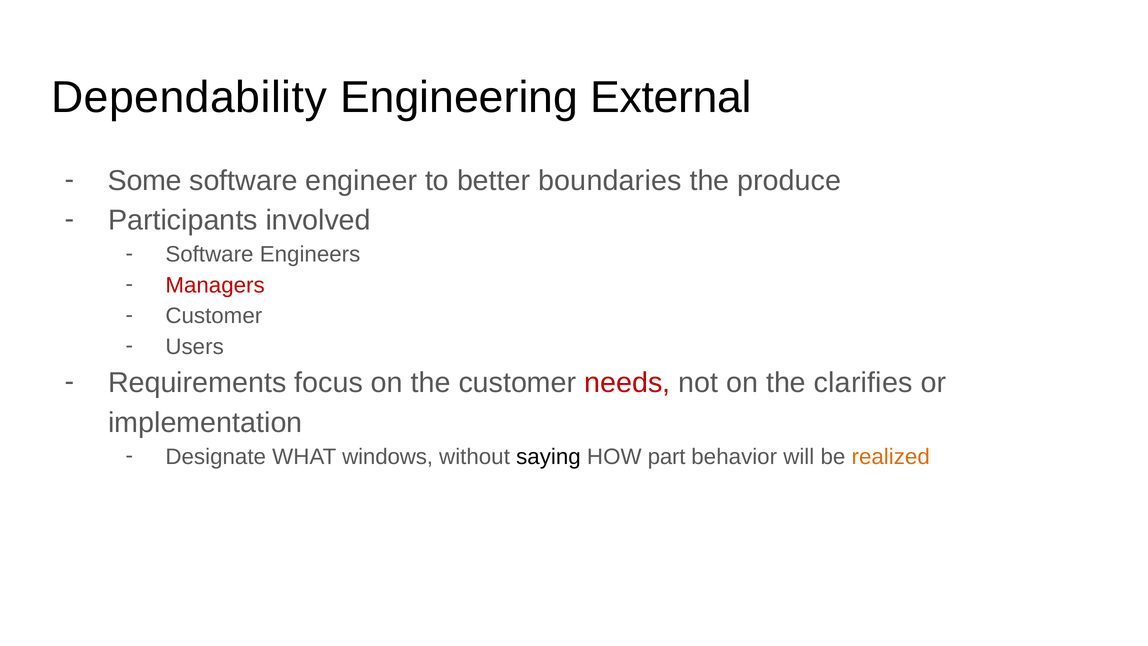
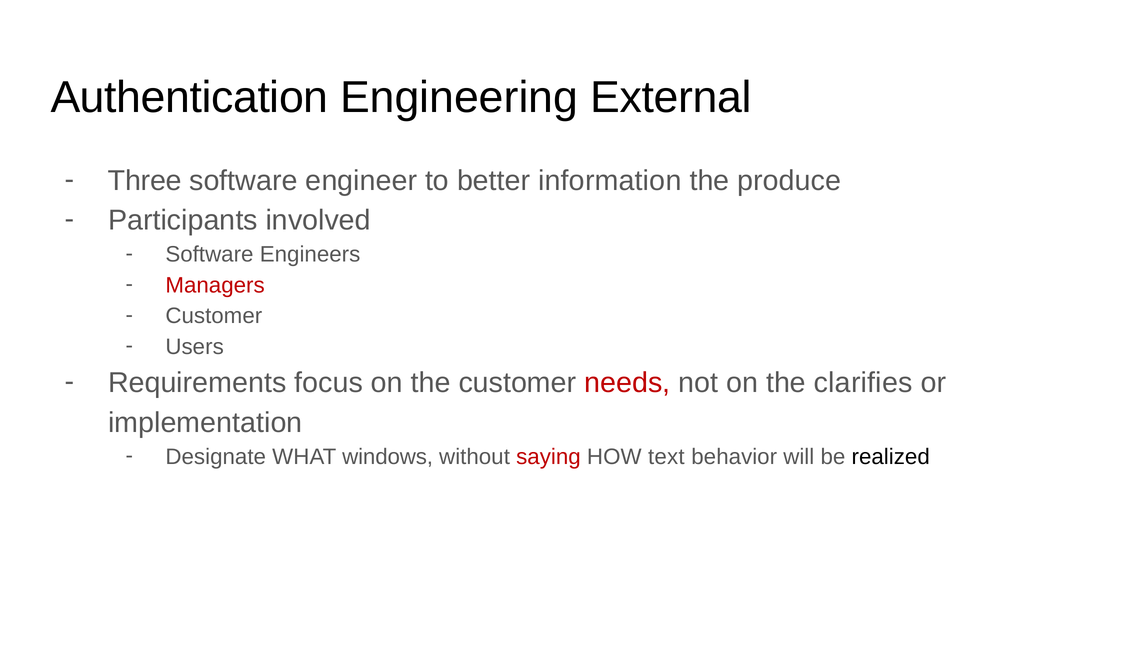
Dependability: Dependability -> Authentication
Some: Some -> Three
boundaries: boundaries -> information
saying colour: black -> red
part: part -> text
realized colour: orange -> black
